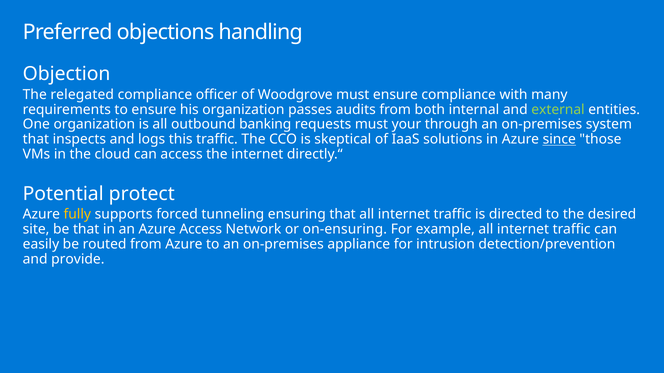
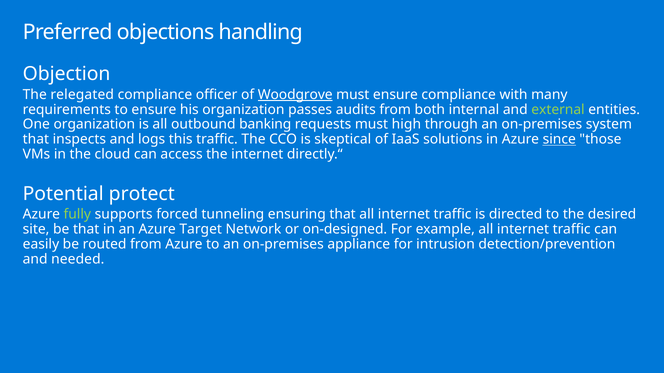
Woodgrove underline: none -> present
your: your -> high
fully colour: yellow -> light green
Azure Access: Access -> Target
on-ensuring: on-ensuring -> on-designed
provide: provide -> needed
